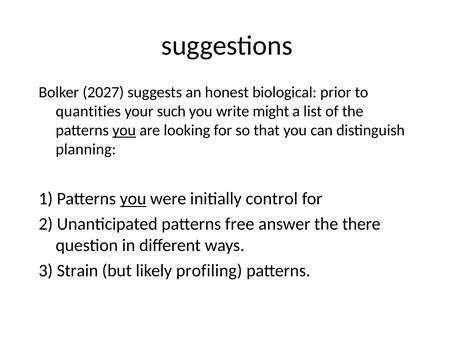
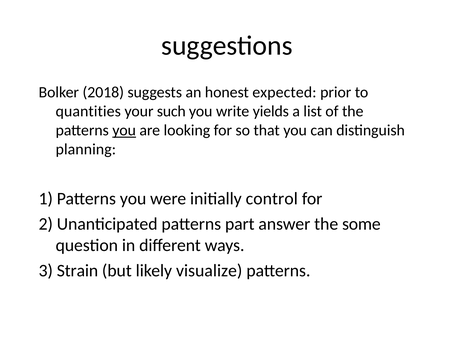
2027: 2027 -> 2018
biological: biological -> expected
might: might -> yields
you at (133, 198) underline: present -> none
free: free -> part
there: there -> some
profiling: profiling -> visualize
